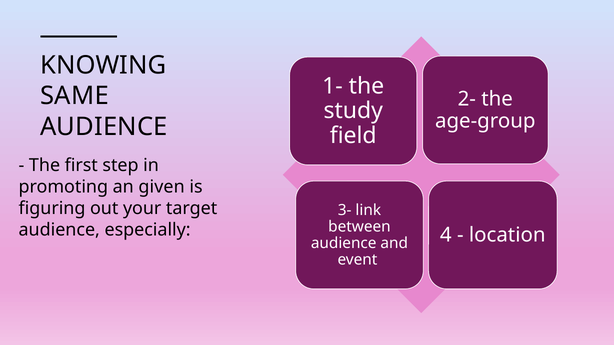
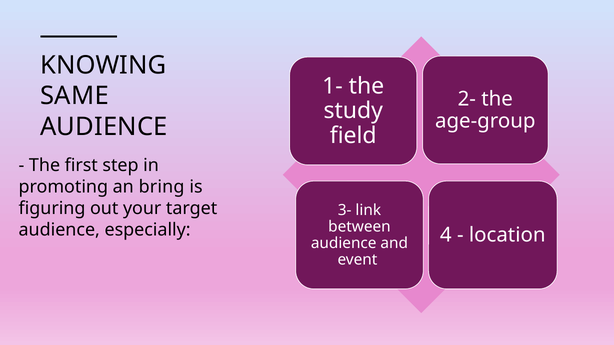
given: given -> bring
